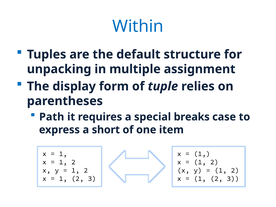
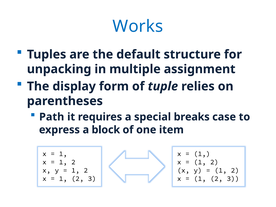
Within: Within -> Works
short: short -> block
